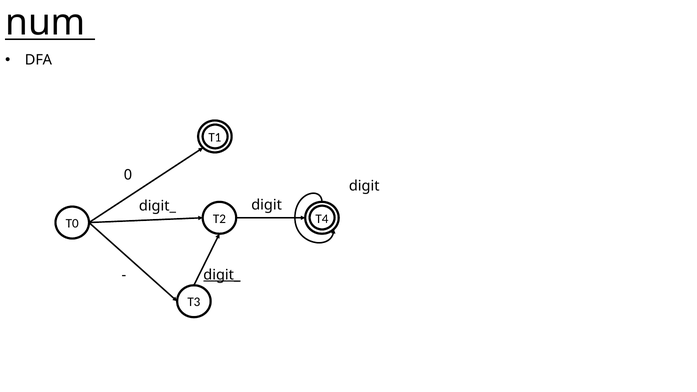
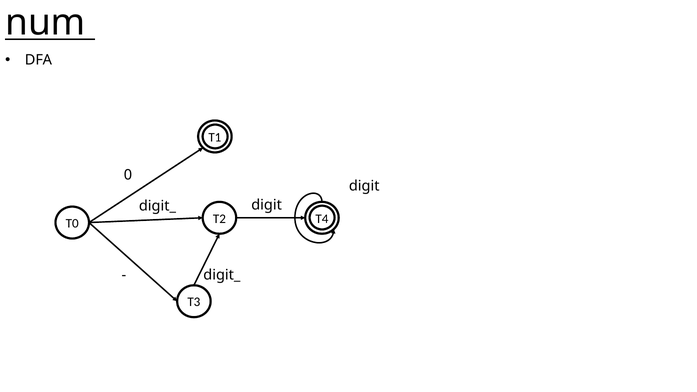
digit_ at (222, 275) underline: present -> none
